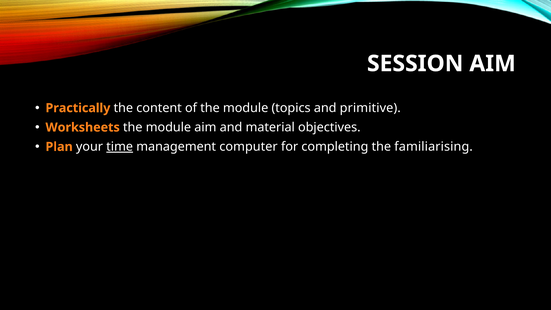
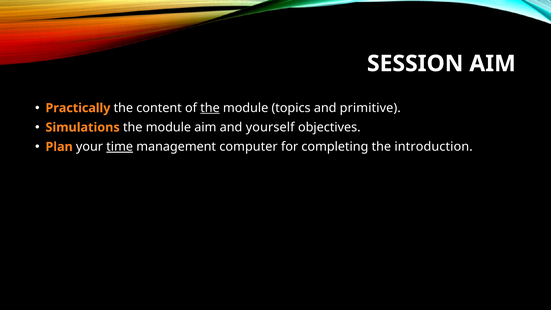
the at (210, 108) underline: none -> present
Worksheets: Worksheets -> Simulations
material: material -> yourself
familiarising: familiarising -> introduction
